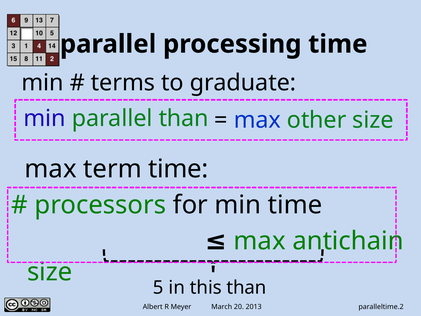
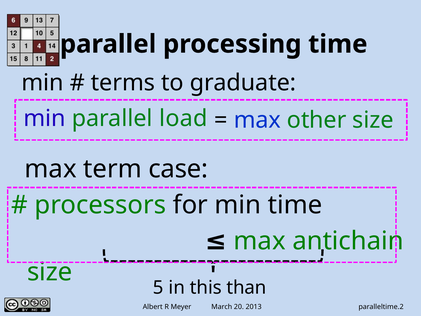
parallel than: than -> load
term time: time -> case
